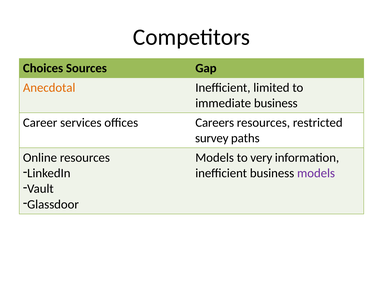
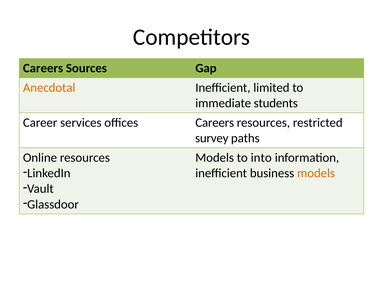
Choices at (43, 68): Choices -> Careers
immediate business: business -> students
very: very -> into
models at (316, 173) colour: purple -> orange
